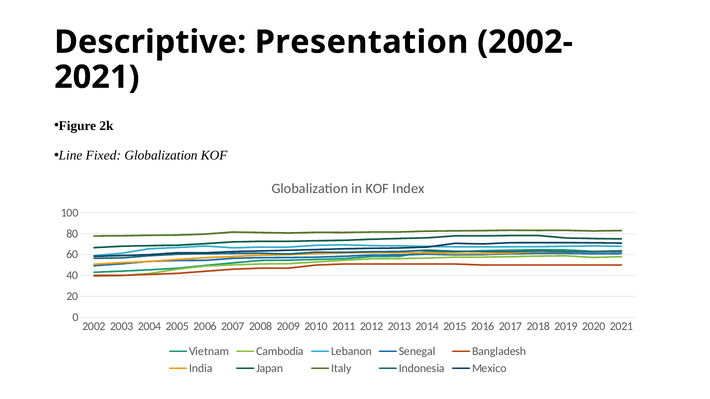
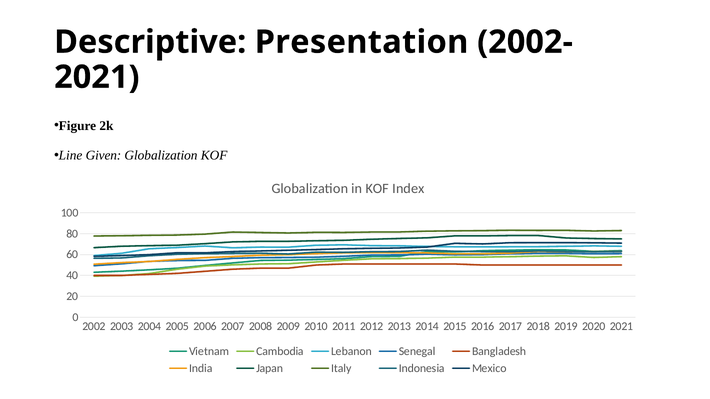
Fixed: Fixed -> Given
